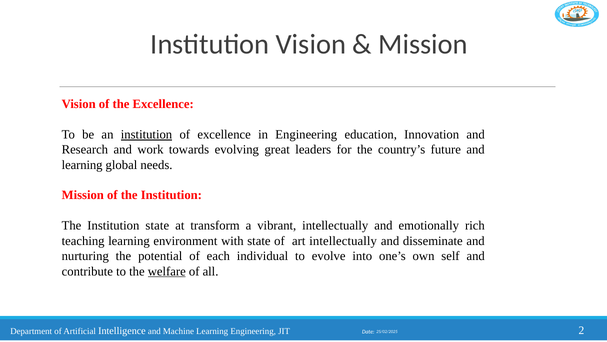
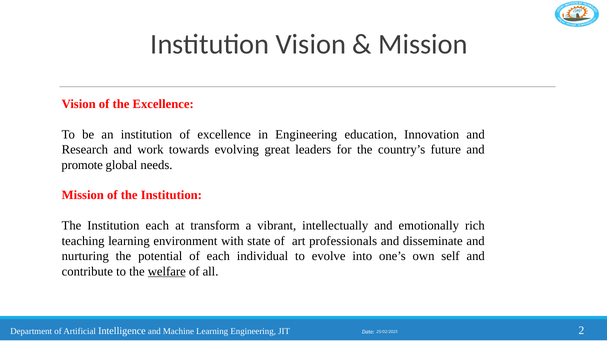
institution at (147, 134) underline: present -> none
learning at (82, 165): learning -> promote
Institution state: state -> each
art intellectually: intellectually -> professionals
